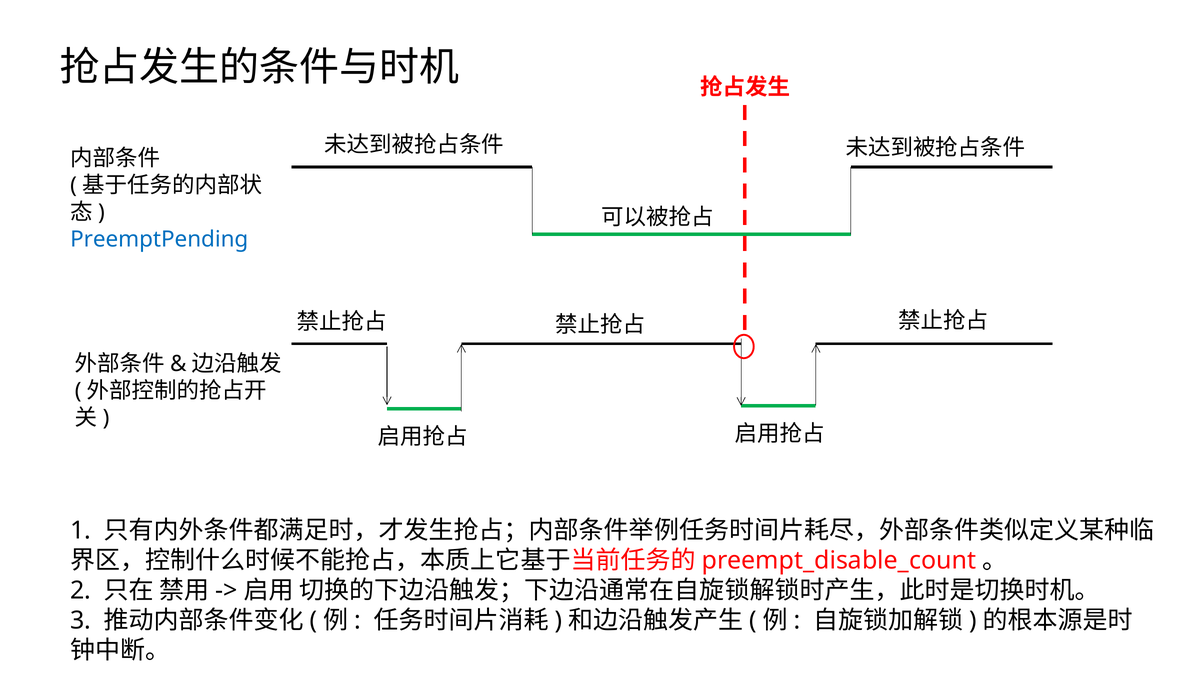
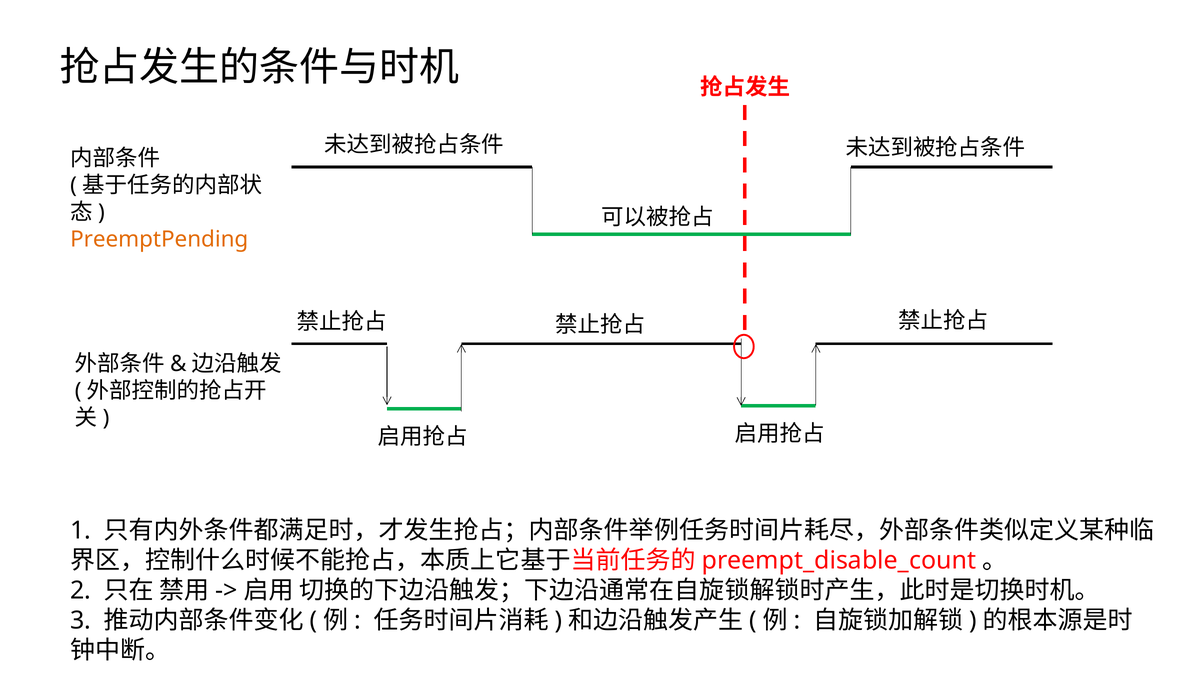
PreemptPending colour: blue -> orange
